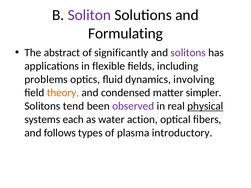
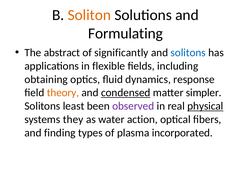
Soliton colour: purple -> orange
solitons at (188, 53) colour: purple -> blue
problems: problems -> obtaining
involving: involving -> response
condensed underline: none -> present
tend: tend -> least
each: each -> they
follows: follows -> finding
introductory: introductory -> incorporated
